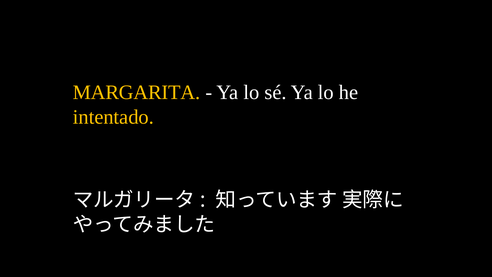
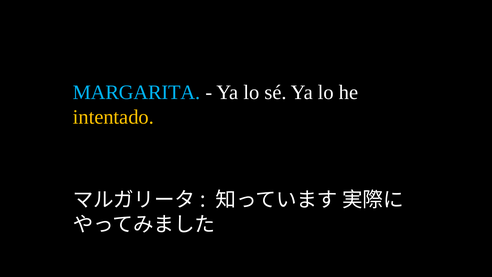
MARGARITA colour: yellow -> light blue
